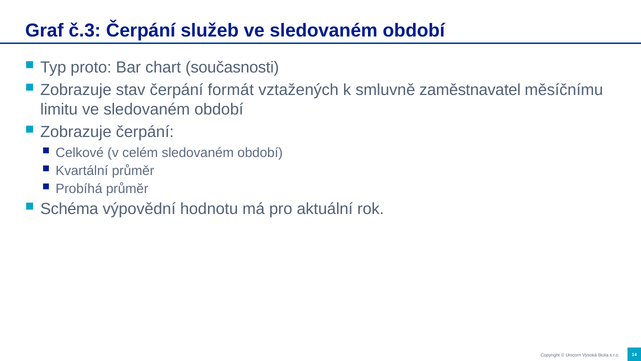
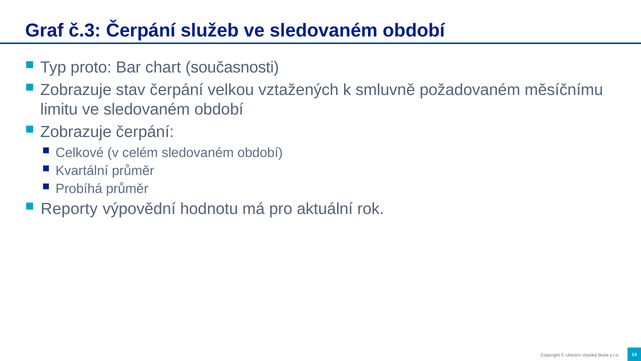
formát: formát -> velkou
zaměstnavatel: zaměstnavatel -> požadovaném
Schéma: Schéma -> Reporty
